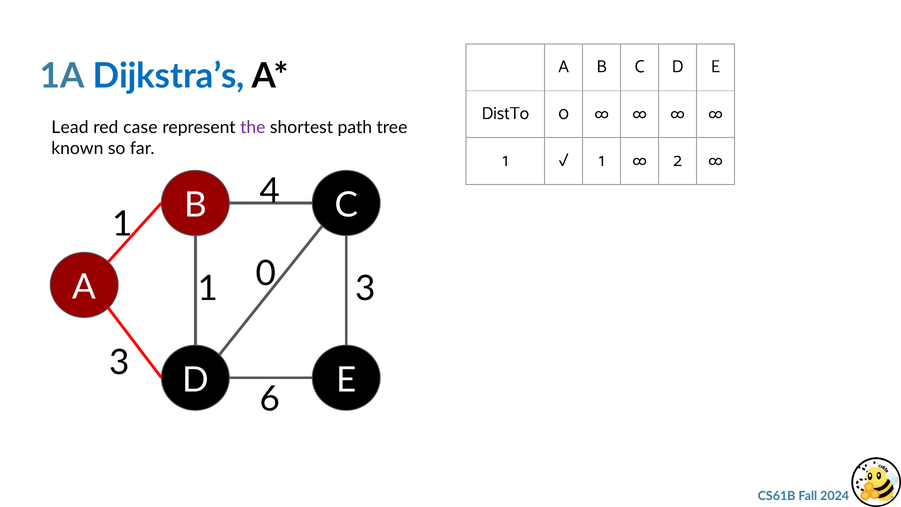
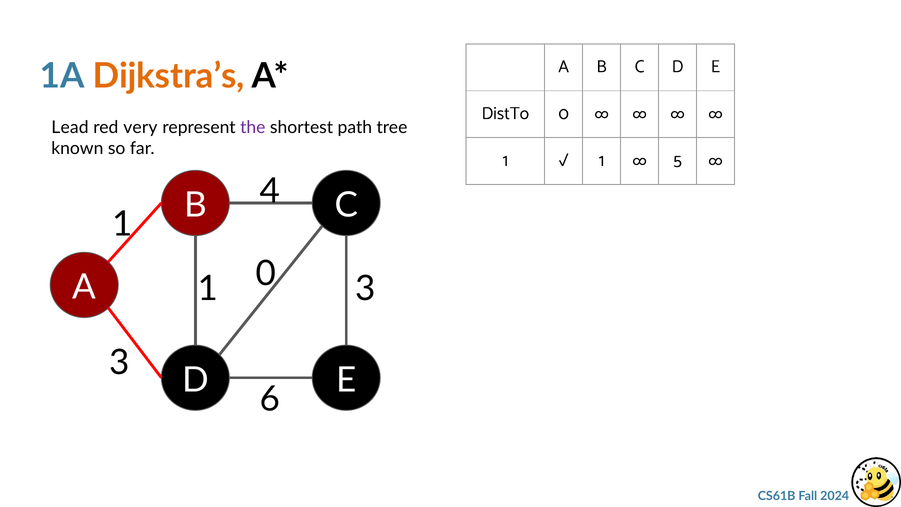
Dijkstra’s colour: blue -> orange
case: case -> very
2: 2 -> 5
